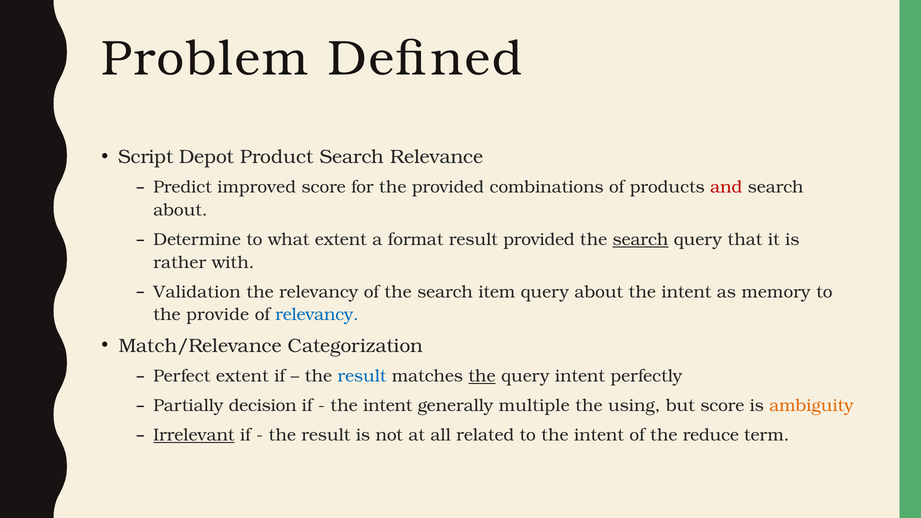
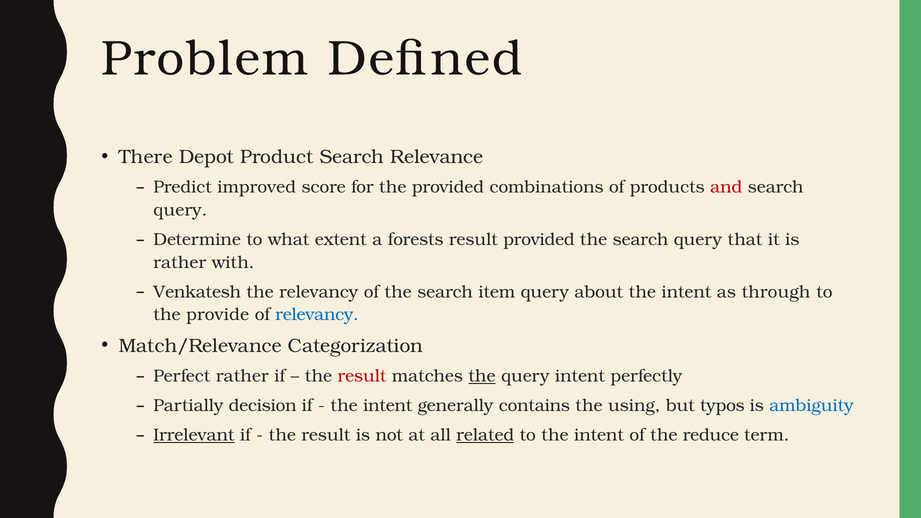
Script: Script -> There
about at (180, 210): about -> query
format: format -> forests
search at (641, 240) underline: present -> none
Validation: Validation -> Venkatesh
memory: memory -> through
Perfect extent: extent -> rather
result at (362, 376) colour: blue -> red
multiple: multiple -> contains
but score: score -> typos
ambiguity colour: orange -> blue
related underline: none -> present
